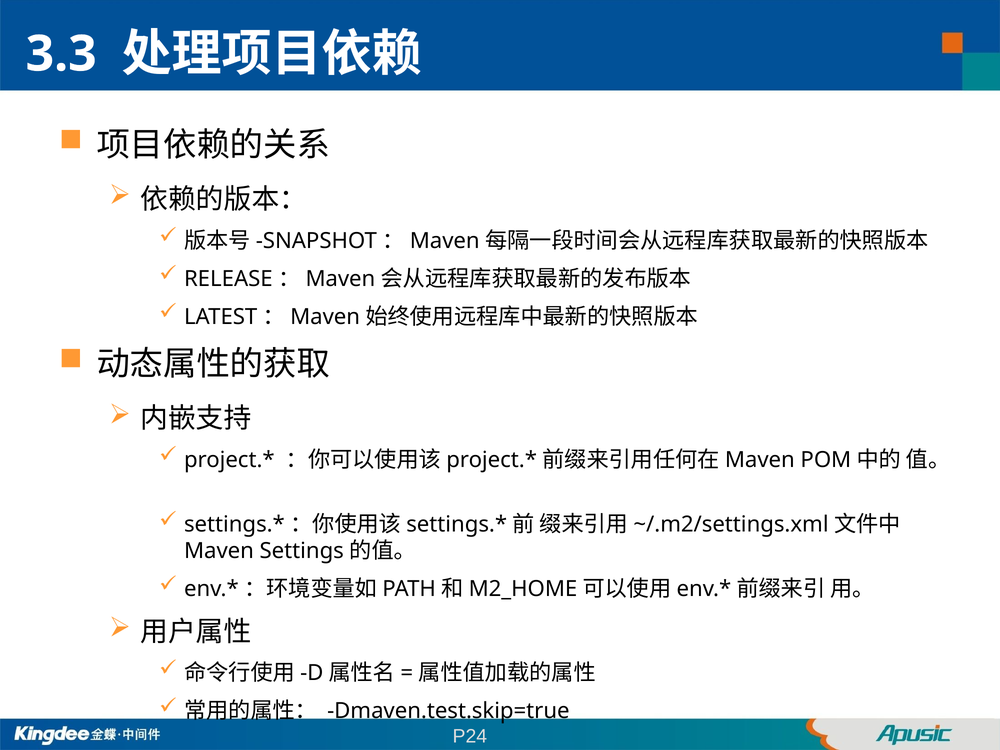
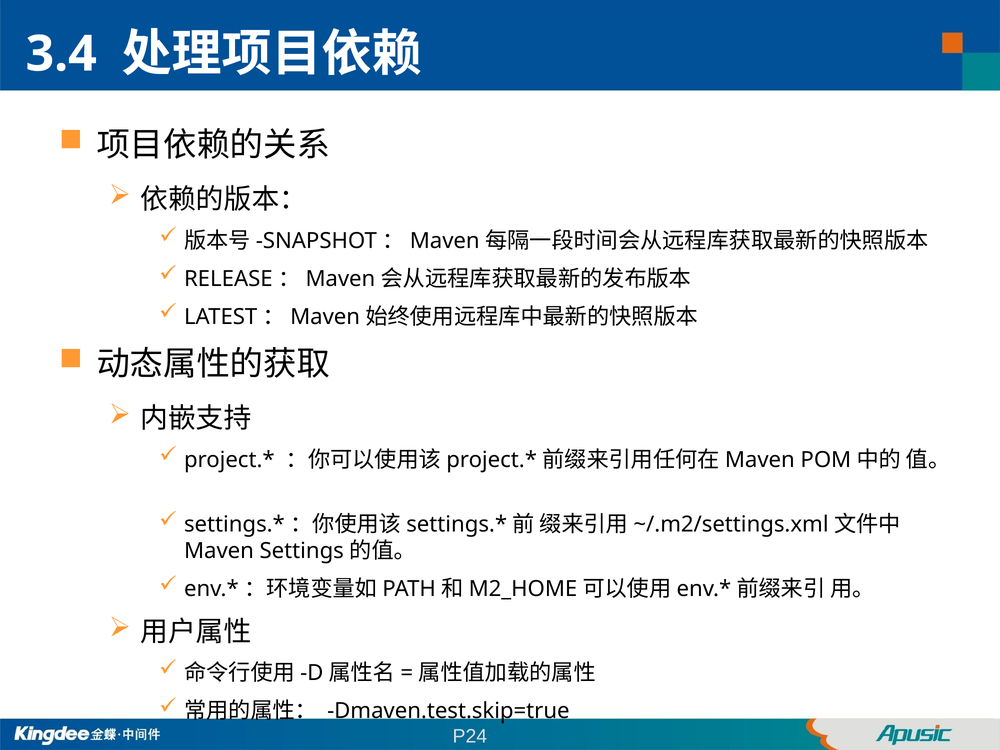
3.3: 3.3 -> 3.4
